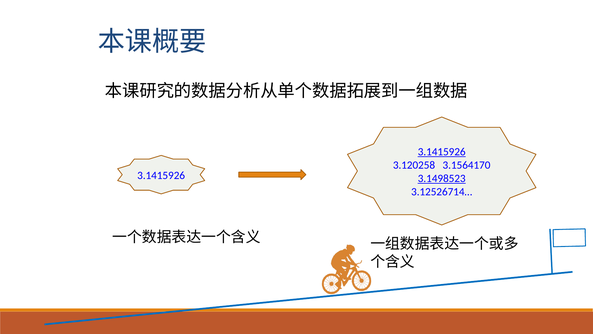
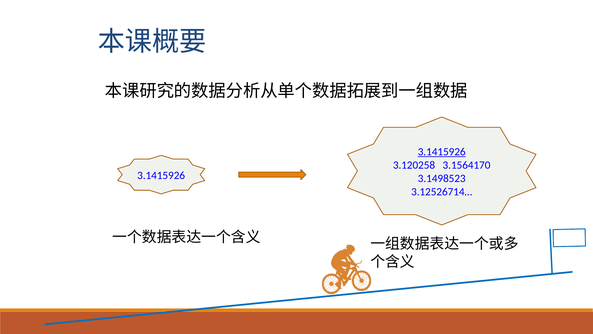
3.1498523 underline: present -> none
